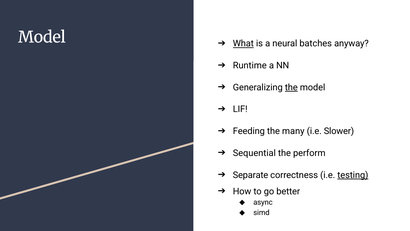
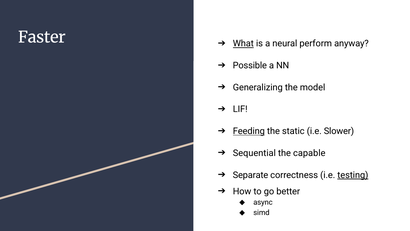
Model at (42, 37): Model -> Faster
batches: batches -> perform
Runtime: Runtime -> Possible
the at (291, 87) underline: present -> none
Feeding underline: none -> present
many: many -> static
perform: perform -> capable
